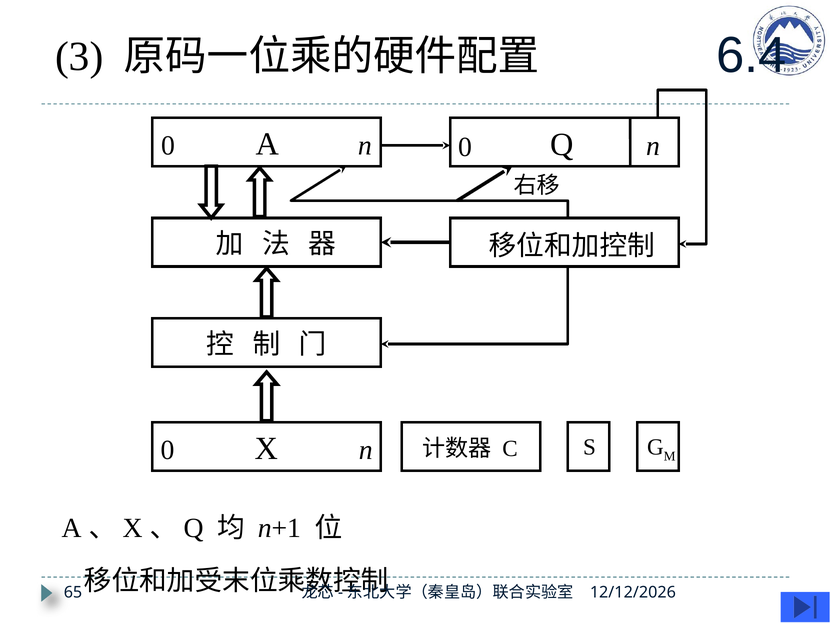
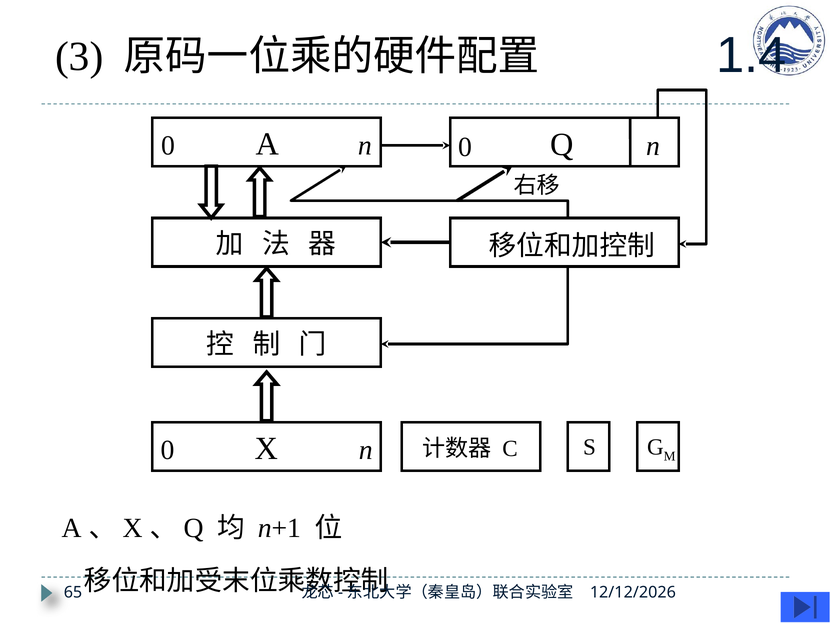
6.4: 6.4 -> 1.4
